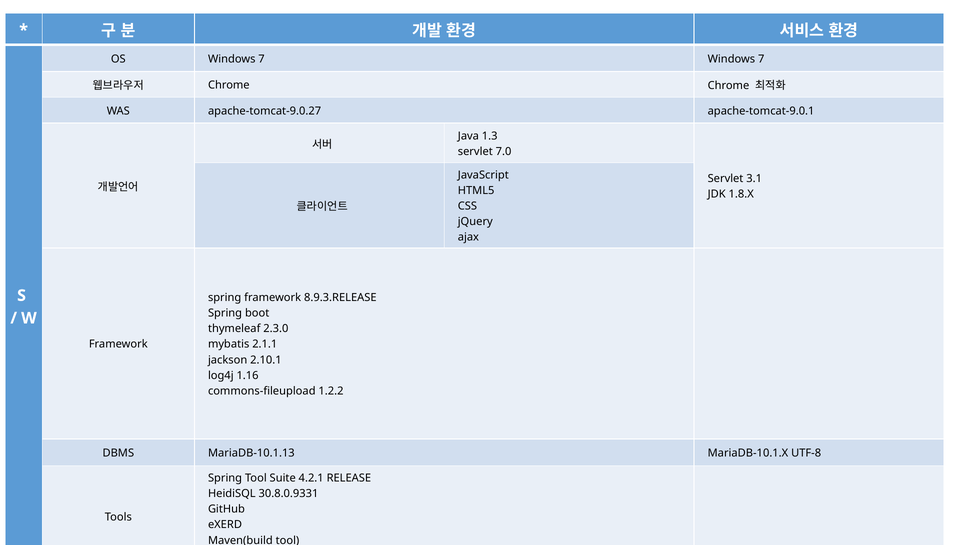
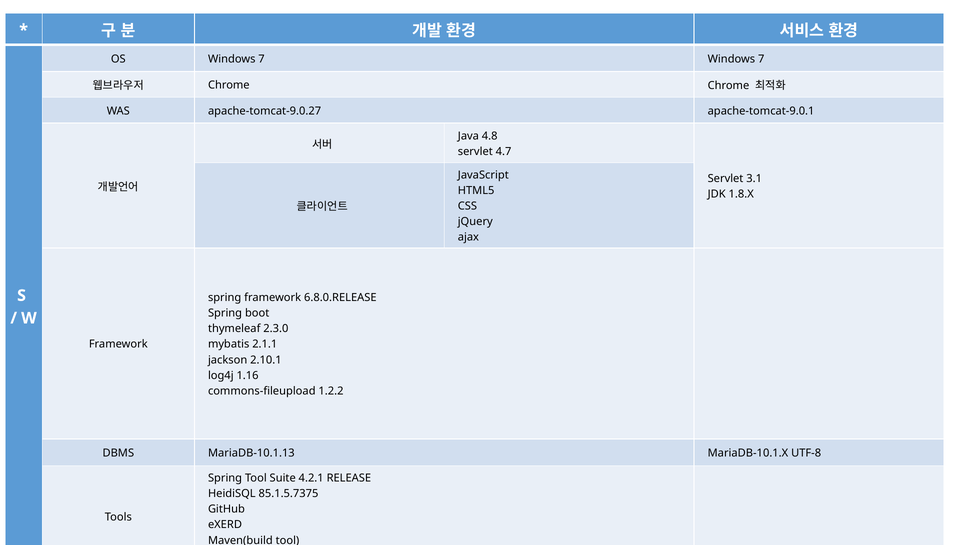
1.3: 1.3 -> 4.8
7.0: 7.0 -> 4.7
8.9.3.RELEASE: 8.9.3.RELEASE -> 6.8.0.RELEASE
30.8.0.9331: 30.8.0.9331 -> 85.1.5.7375
